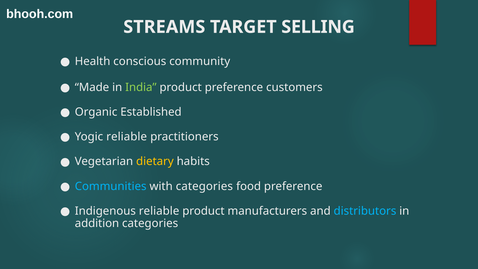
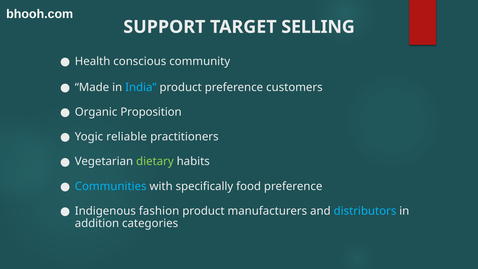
STREAMS: STREAMS -> SUPPORT
India colour: light green -> light blue
Established: Established -> Proposition
dietary colour: yellow -> light green
with categories: categories -> specifically
Indigenous reliable: reliable -> fashion
